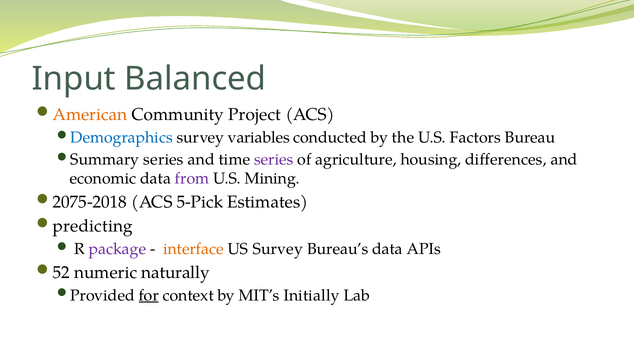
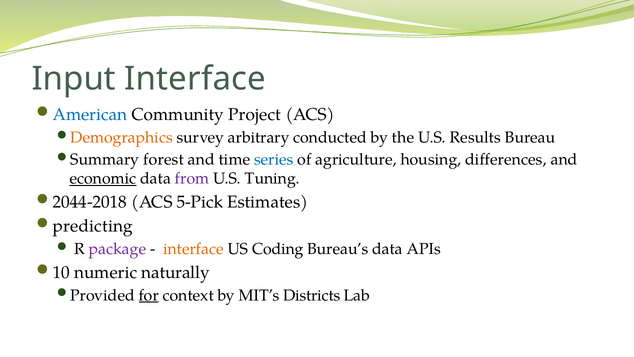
Input Balanced: Balanced -> Interface
American colour: orange -> blue
Demographics colour: blue -> orange
variables: variables -> arbitrary
Factors: Factors -> Results
Summary series: series -> forest
series at (274, 160) colour: purple -> blue
economic underline: none -> present
Mining: Mining -> Tuning
2075-2018: 2075-2018 -> 2044-2018
US Survey: Survey -> Coding
52: 52 -> 10
Initially: Initially -> Districts
